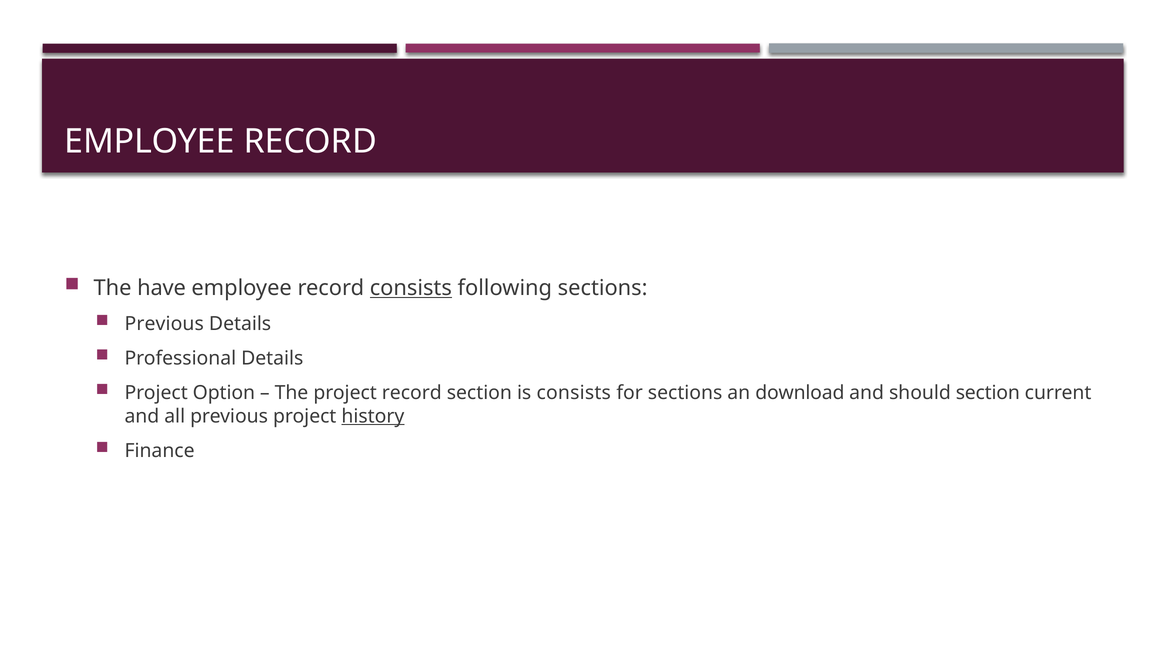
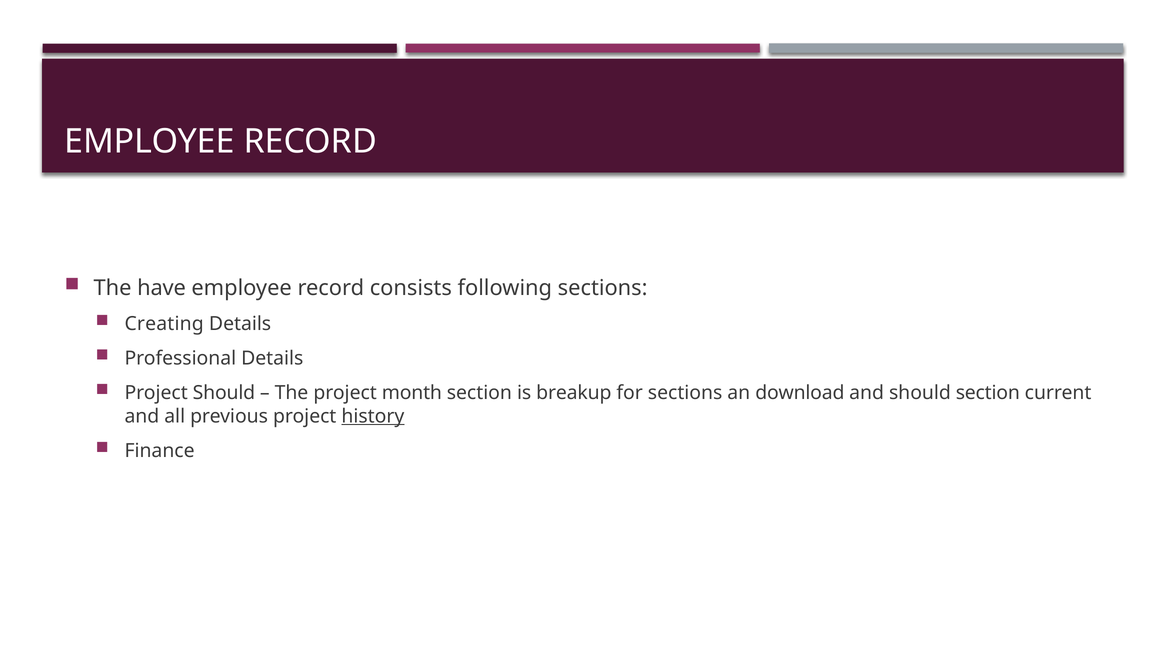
consists at (411, 288) underline: present -> none
Previous at (164, 324): Previous -> Creating
Project Option: Option -> Should
project record: record -> month
is consists: consists -> breakup
